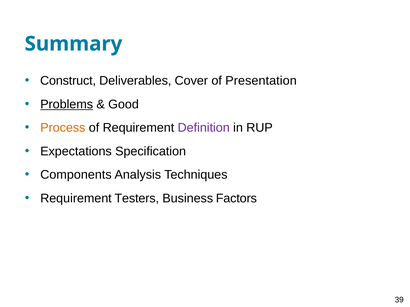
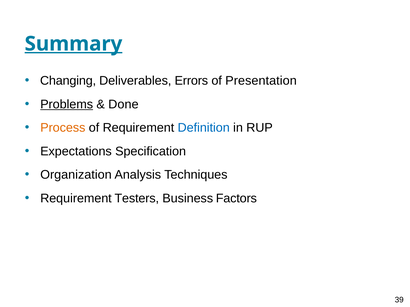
Summary underline: none -> present
Construct: Construct -> Changing
Cover: Cover -> Errors
Good: Good -> Done
Definition colour: purple -> blue
Components: Components -> Organization
